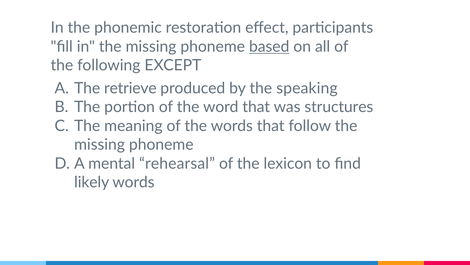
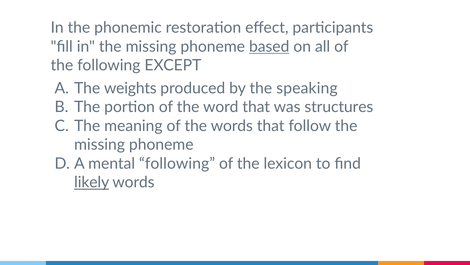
retrieve: retrieve -> weights
mental rehearsal: rehearsal -> following
likely underline: none -> present
